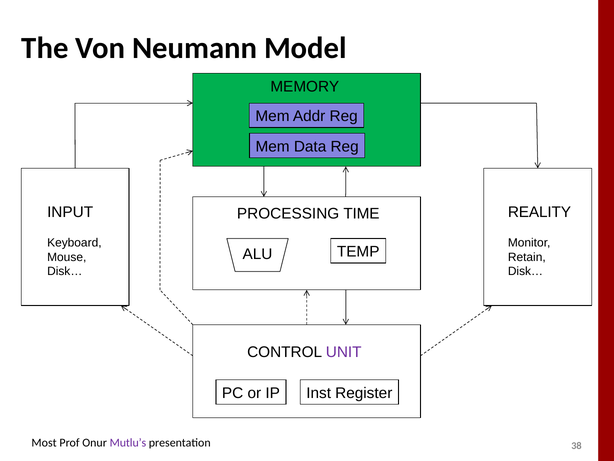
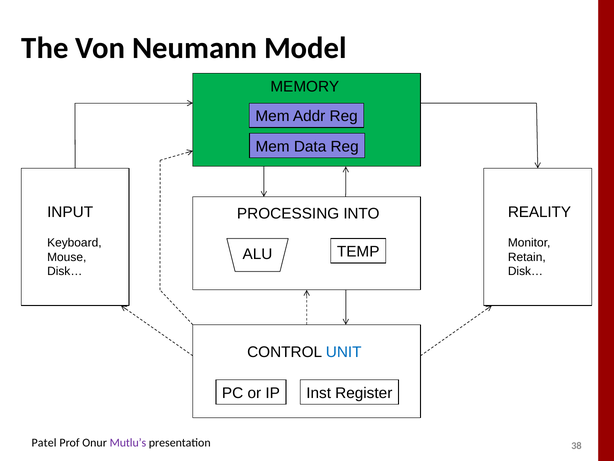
TIME: TIME -> INTO
UNIT colour: purple -> blue
Most: Most -> Patel
